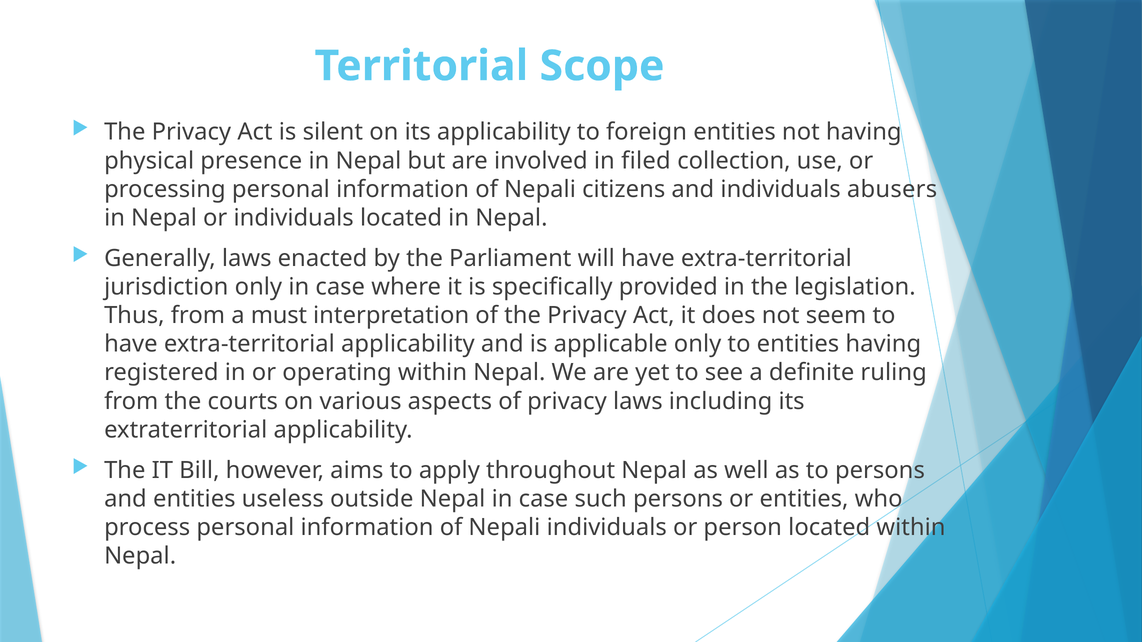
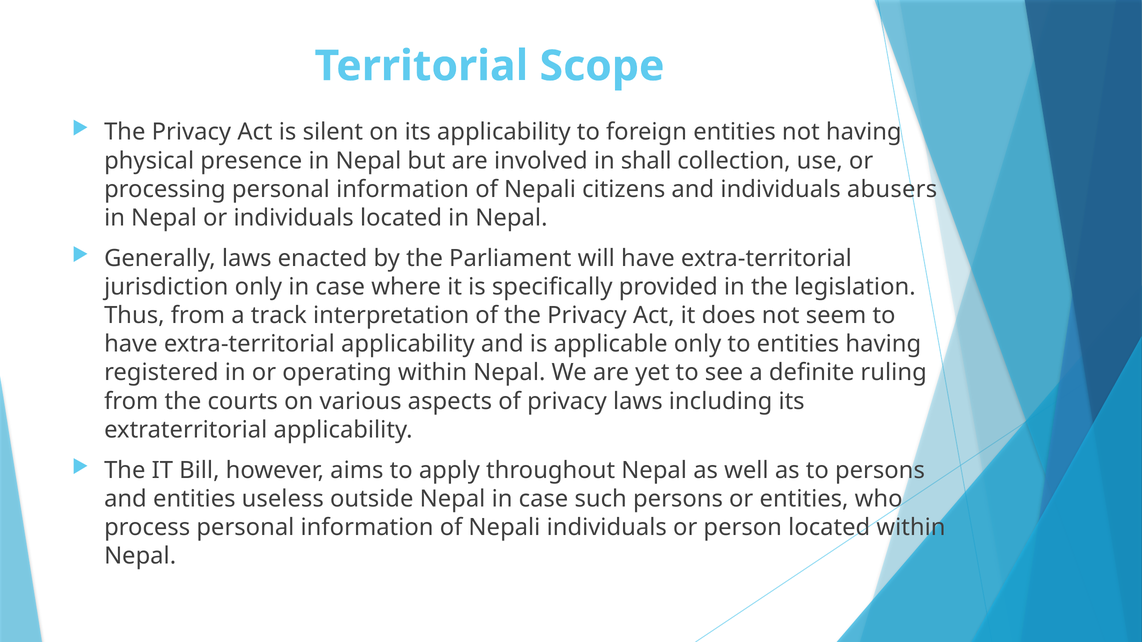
filed: filed -> shall
must: must -> track
